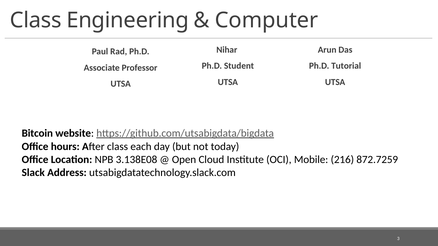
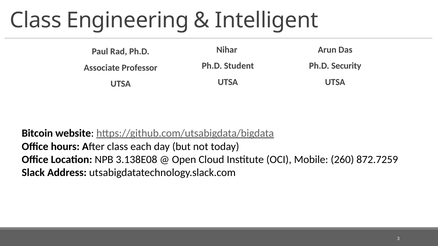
Computer: Computer -> Intelligent
Tutorial: Tutorial -> Security
216: 216 -> 260
